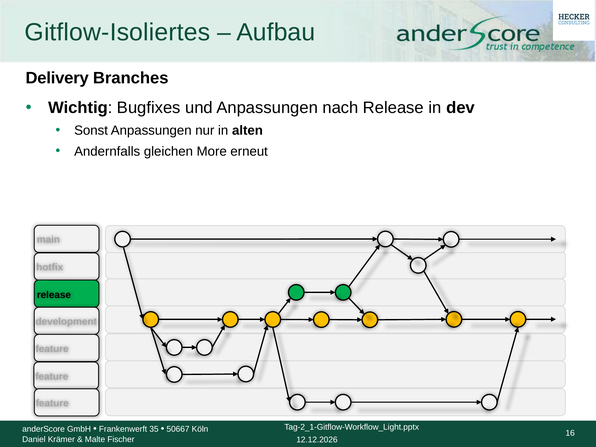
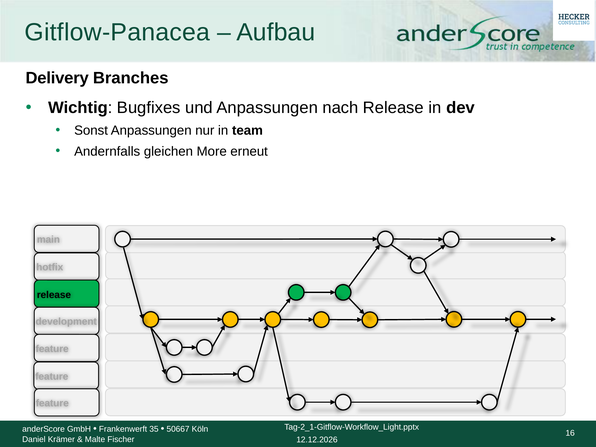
Gitflow-Isoliertes: Gitflow-Isoliertes -> Gitflow-Panacea
alten: alten -> team
